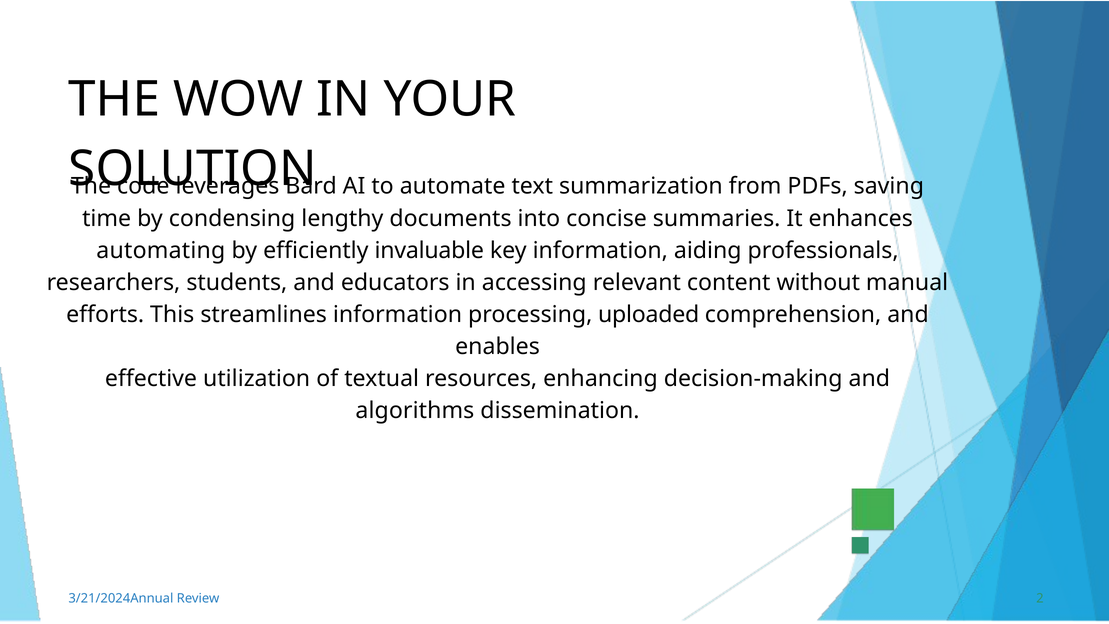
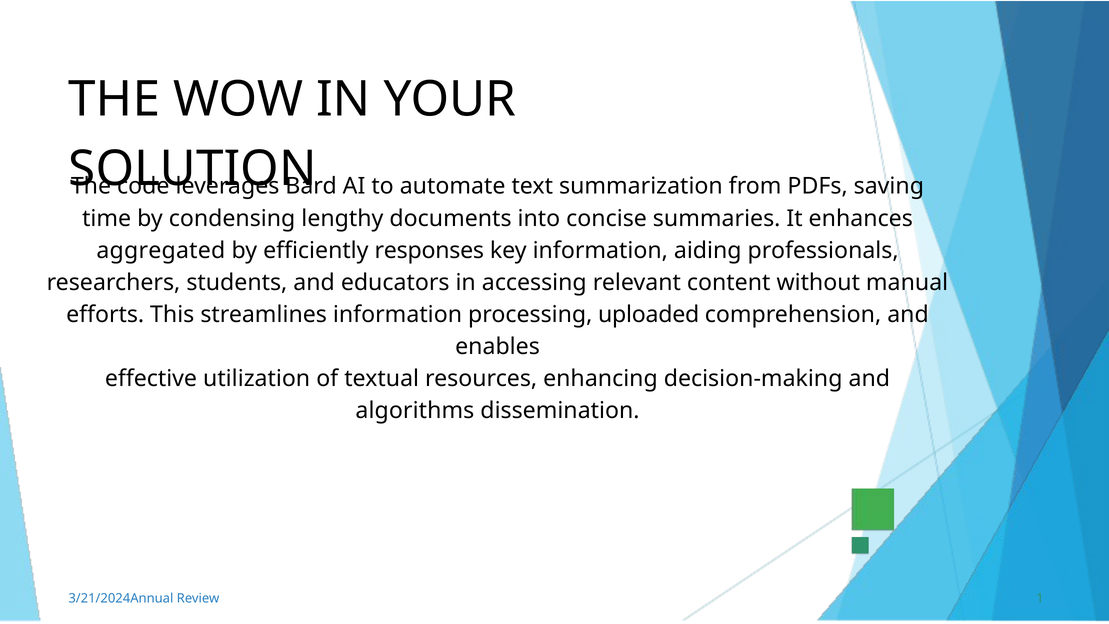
automating: automating -> aggregated
invaluable: invaluable -> responses
2: 2 -> 1
